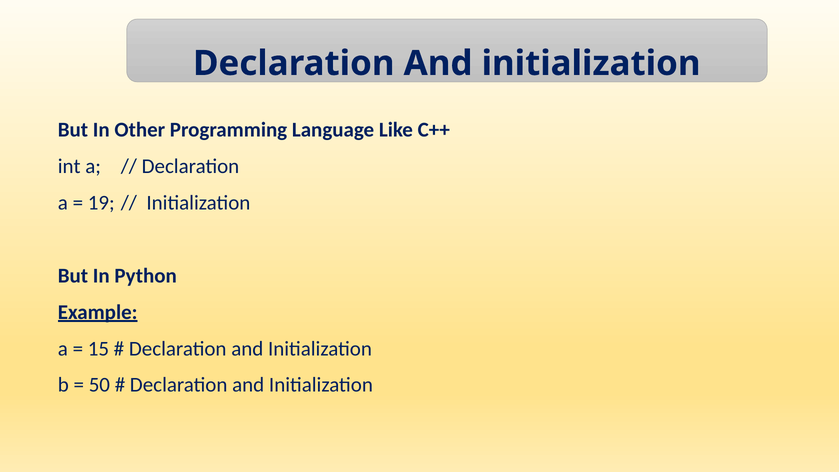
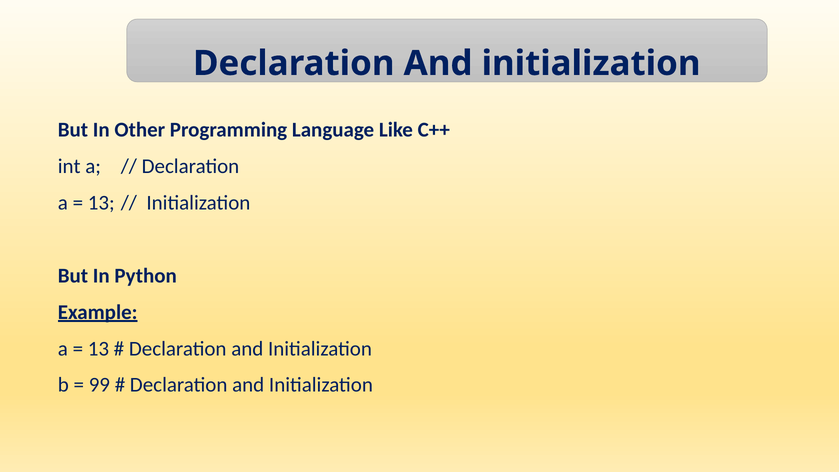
19 at (101, 203): 19 -> 13
15 at (98, 349): 15 -> 13
50: 50 -> 99
